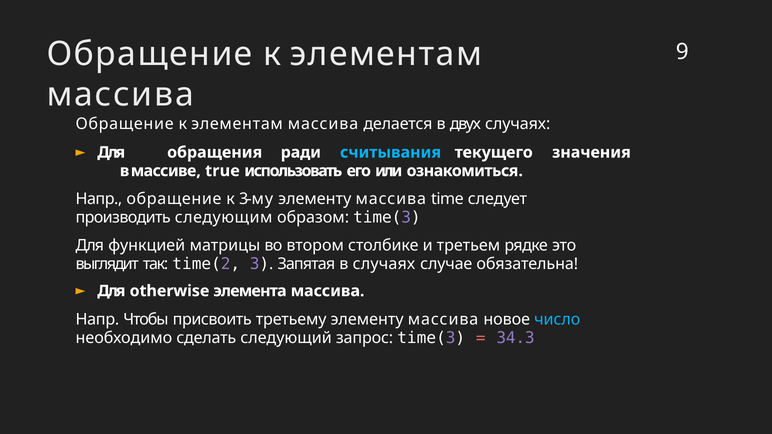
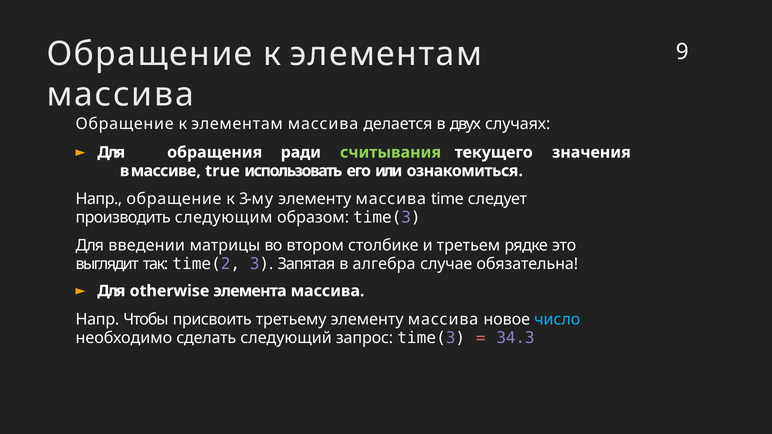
считывания colour: light blue -> light green
функцией: функцией -> введении
в случаях: случаях -> алгебра
